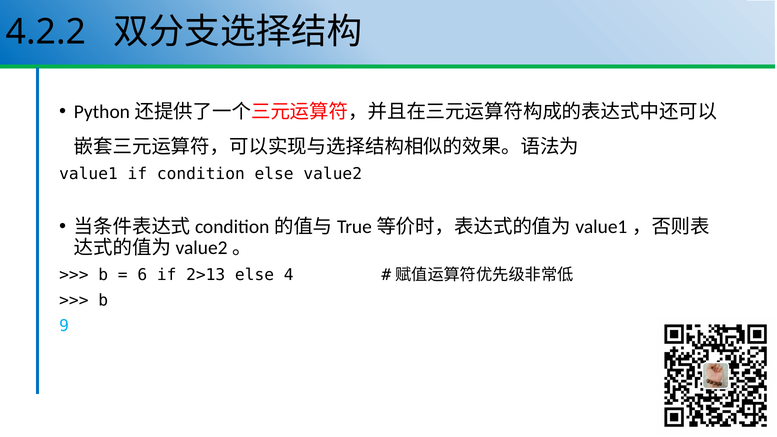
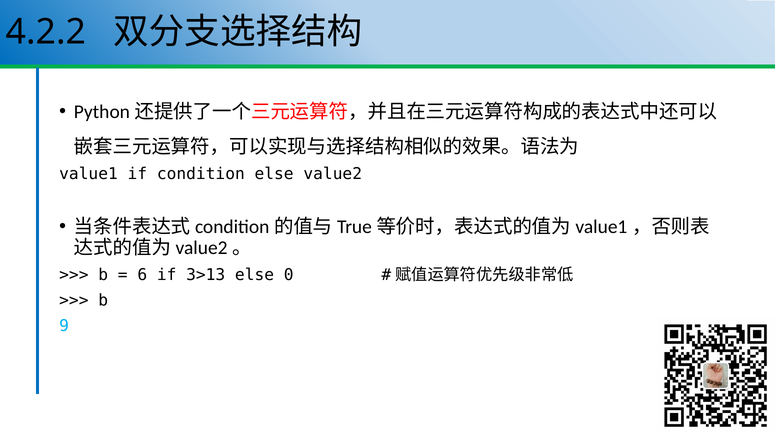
2>13: 2>13 -> 3>13
4: 4 -> 0
